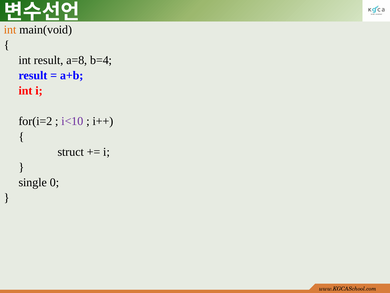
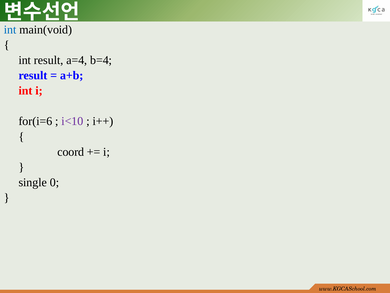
int at (10, 30) colour: orange -> blue
a=8: a=8 -> a=4
for(i=2: for(i=2 -> for(i=6
struct: struct -> coord
